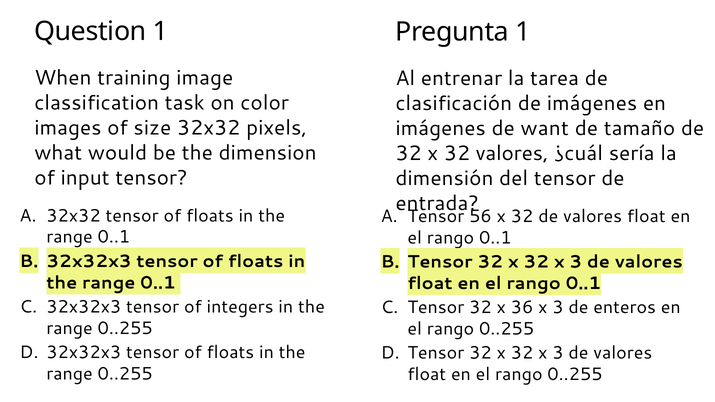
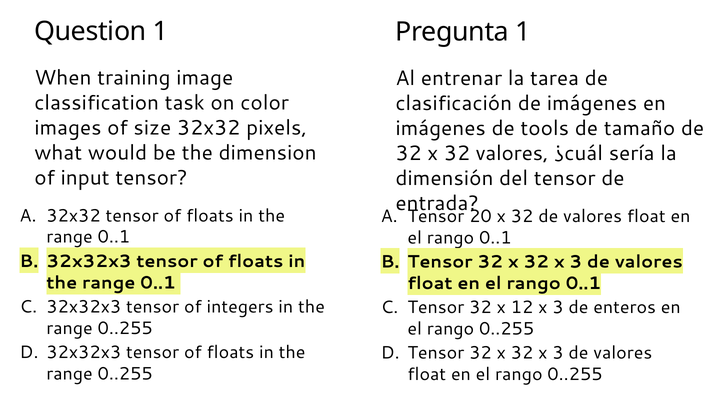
want: want -> tools
56: 56 -> 20
36: 36 -> 12
